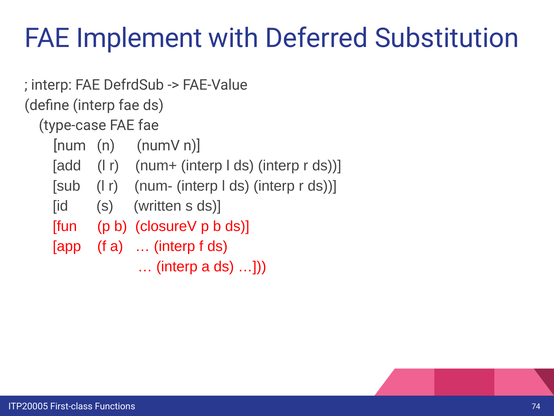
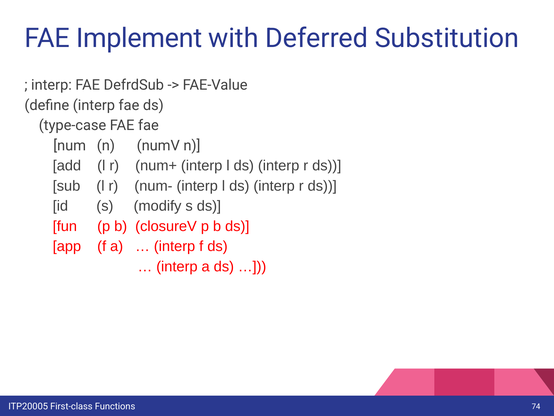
written: written -> modify
